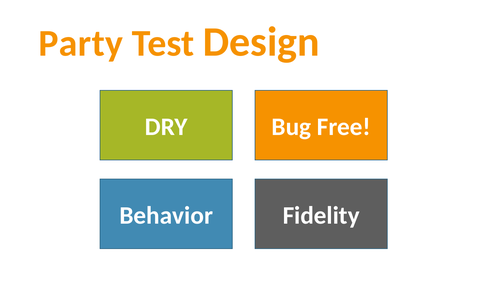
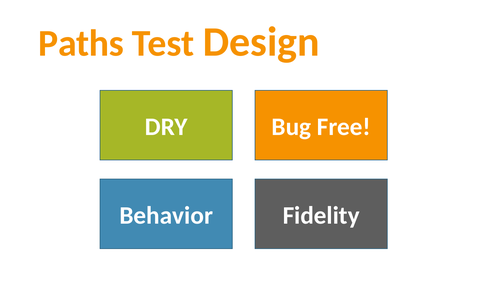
Party: Party -> Paths
